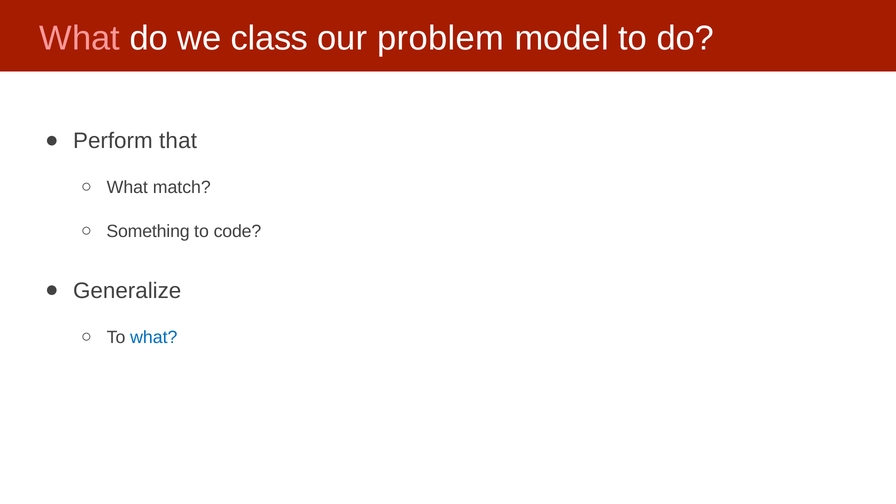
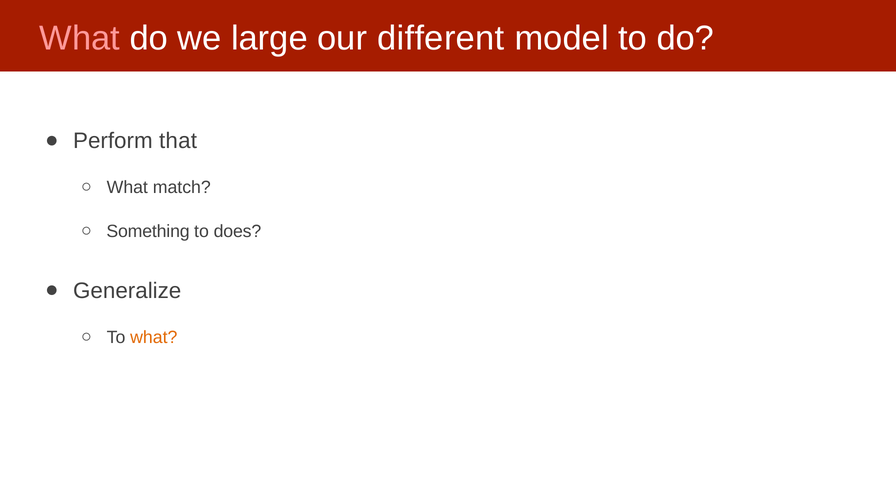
class: class -> large
problem: problem -> different
code: code -> does
what at (154, 337) colour: blue -> orange
